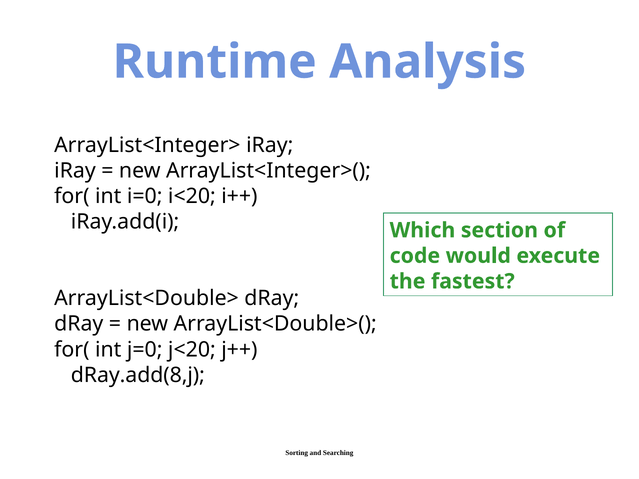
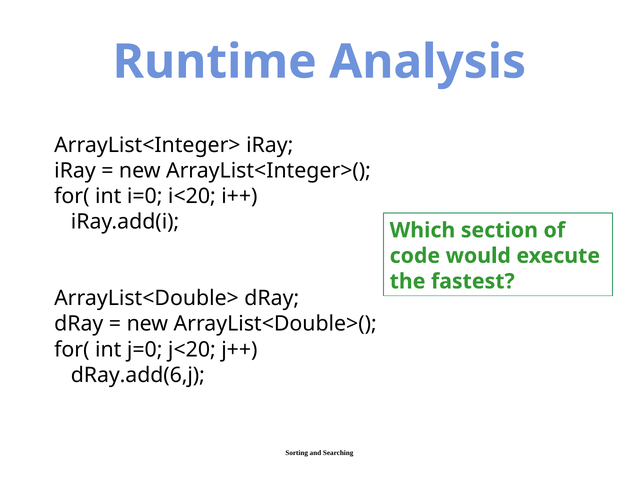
dRay.add(8,j: dRay.add(8,j -> dRay.add(6,j
